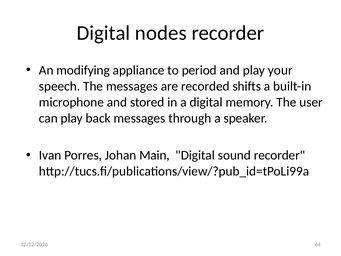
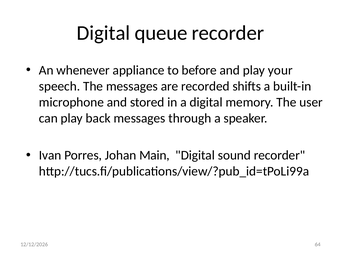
nodes: nodes -> queue
modifying: modifying -> whenever
period: period -> before
